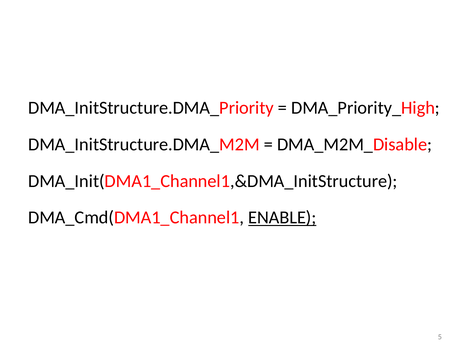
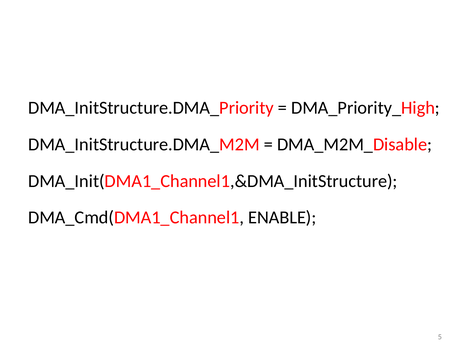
ENABLE underline: present -> none
